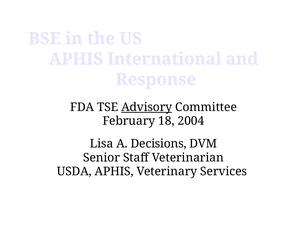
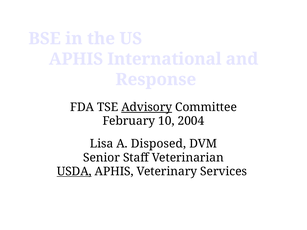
18: 18 -> 10
Decisions: Decisions -> Disposed
USDA underline: none -> present
